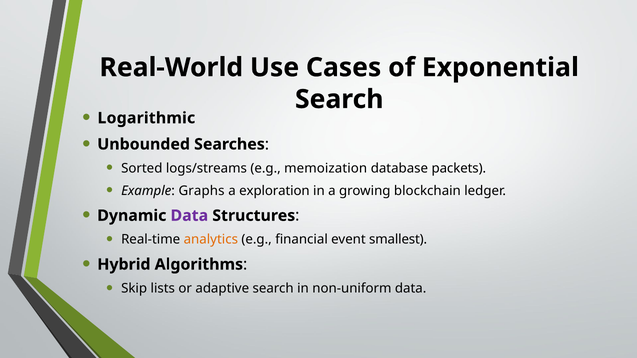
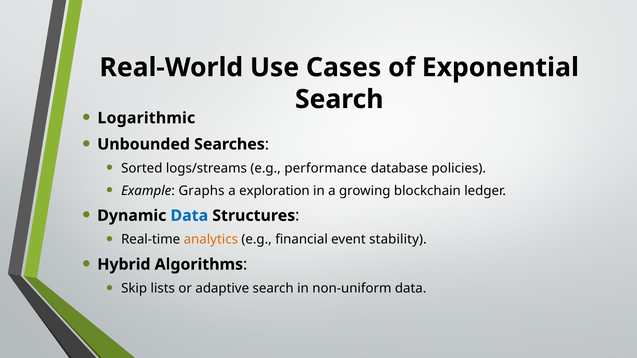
memoization: memoization -> performance
packets: packets -> policies
Data at (189, 216) colour: purple -> blue
smallest: smallest -> stability
